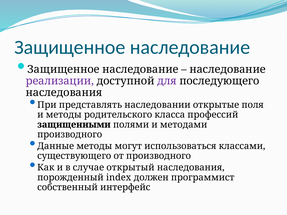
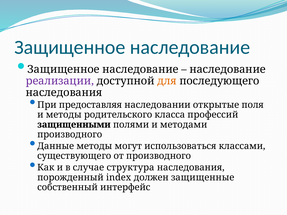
для colour: purple -> orange
представлять: представлять -> предоставляя
открытый: открытый -> структура
программист: программист -> защищенные
